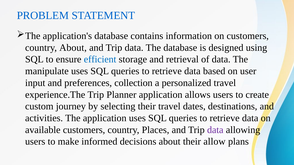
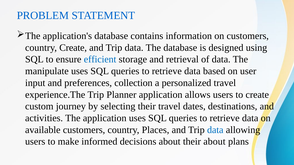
country About: About -> Create
data at (215, 130) colour: purple -> blue
their allow: allow -> about
